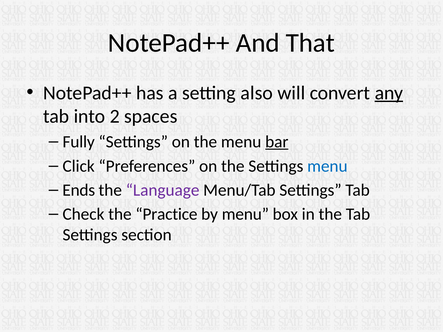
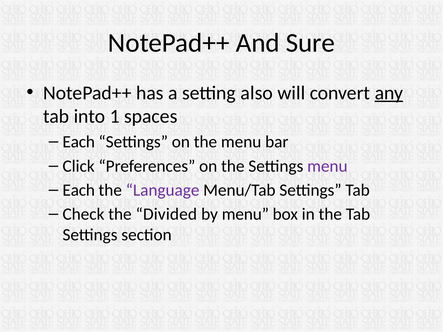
That: That -> Sure
2: 2 -> 1
Fully at (79, 142): Fully -> Each
bar underline: present -> none
menu at (327, 166) colour: blue -> purple
Ends at (79, 190): Ends -> Each
Practice: Practice -> Divided
